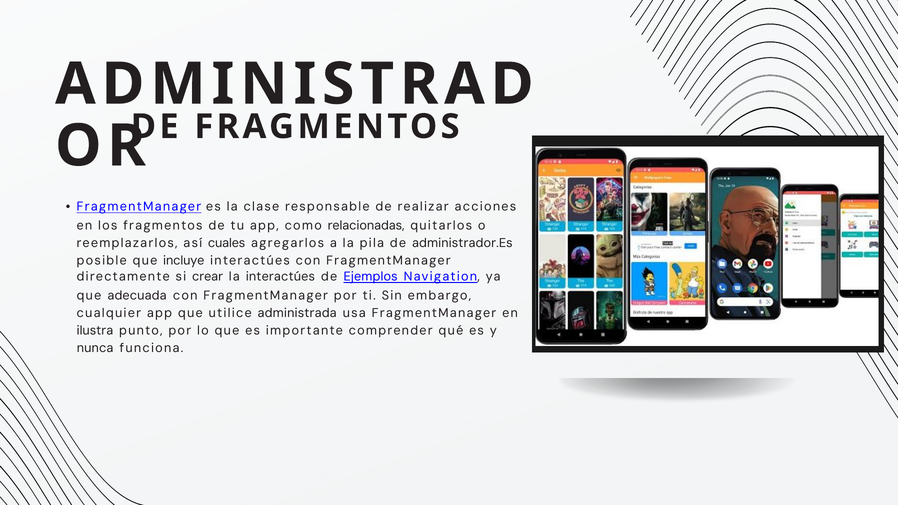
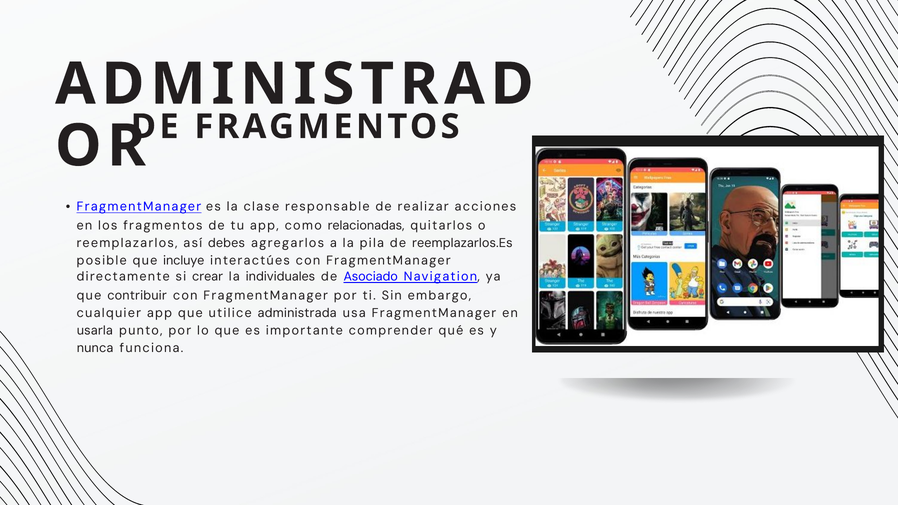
cuales: cuales -> debes
administrador.Es: administrador.Es -> reemplazarlos.Es
la interactúes: interactúes -> individuales
Ejemplos: Ejemplos -> Asociado
adecuada: adecuada -> contribuir
ilustra: ilustra -> usarla
